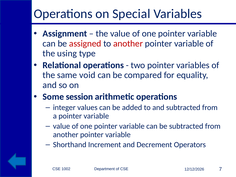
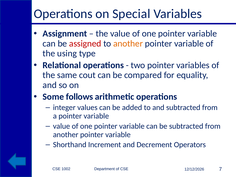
another at (128, 44) colour: red -> orange
void: void -> cout
session: session -> follows
